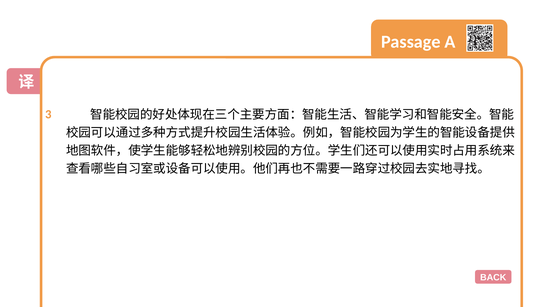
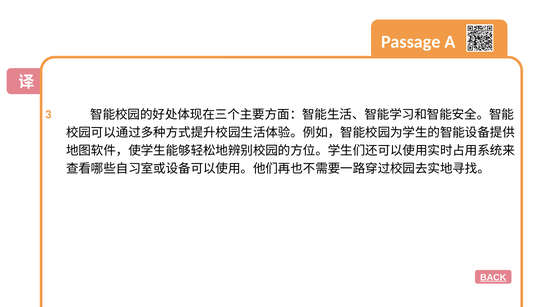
BACK underline: none -> present
